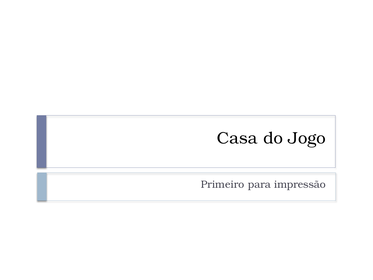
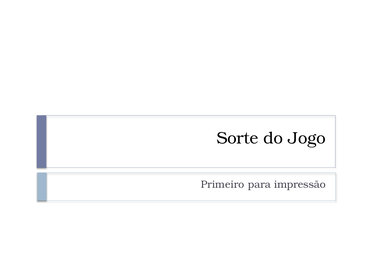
Casa: Casa -> Sorte
